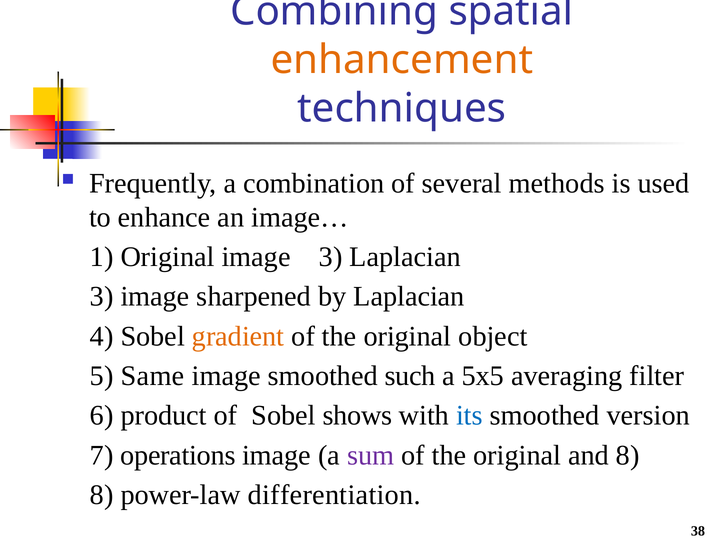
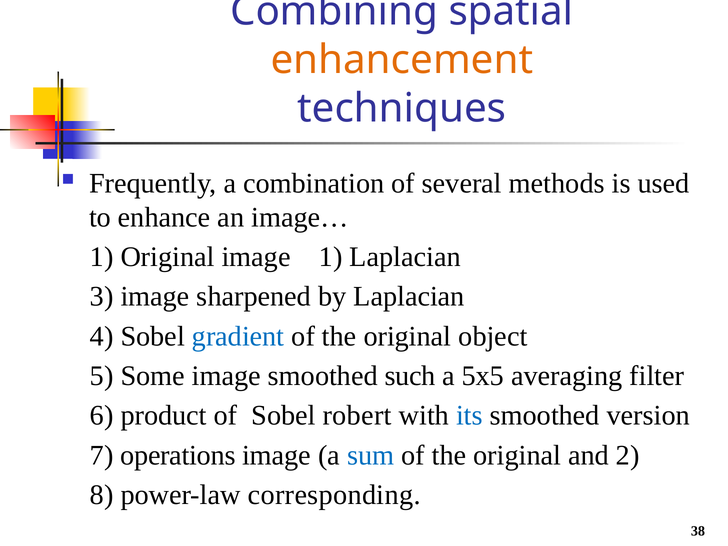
image 3: 3 -> 1
gradient colour: orange -> blue
Same: Same -> Some
shows: shows -> robert
sum colour: purple -> blue
and 8: 8 -> 2
differentiation: differentiation -> corresponding
